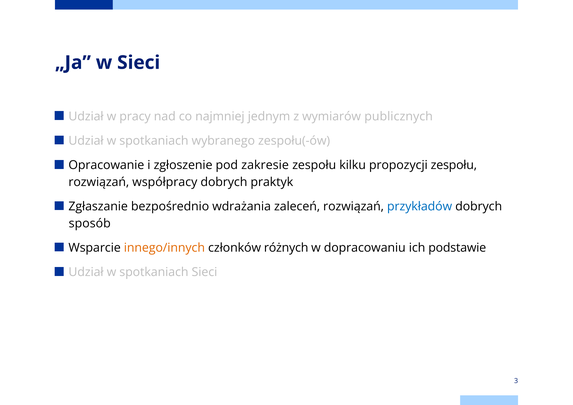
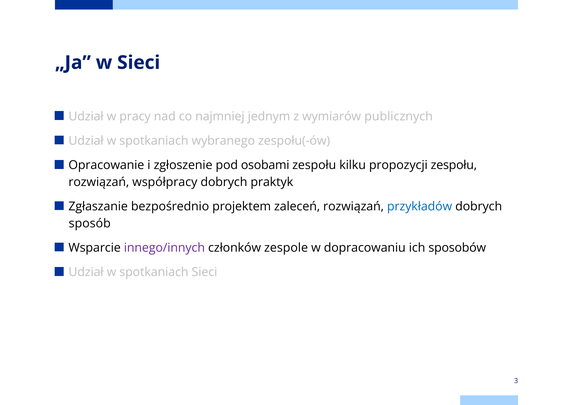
zakresie: zakresie -> osobami
wdrażania: wdrażania -> projektem
innego/innych colour: orange -> purple
różnych: różnych -> zespole
podstawie: podstawie -> sposobów
